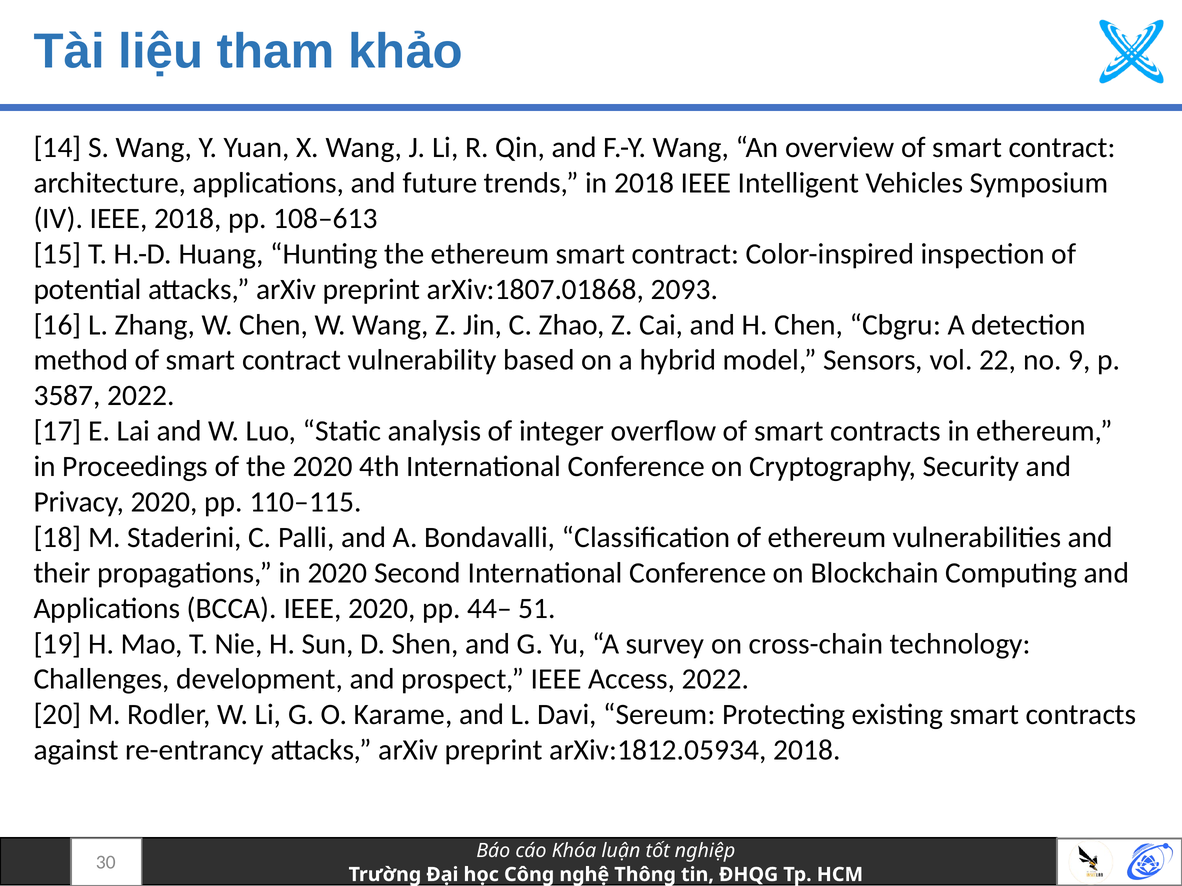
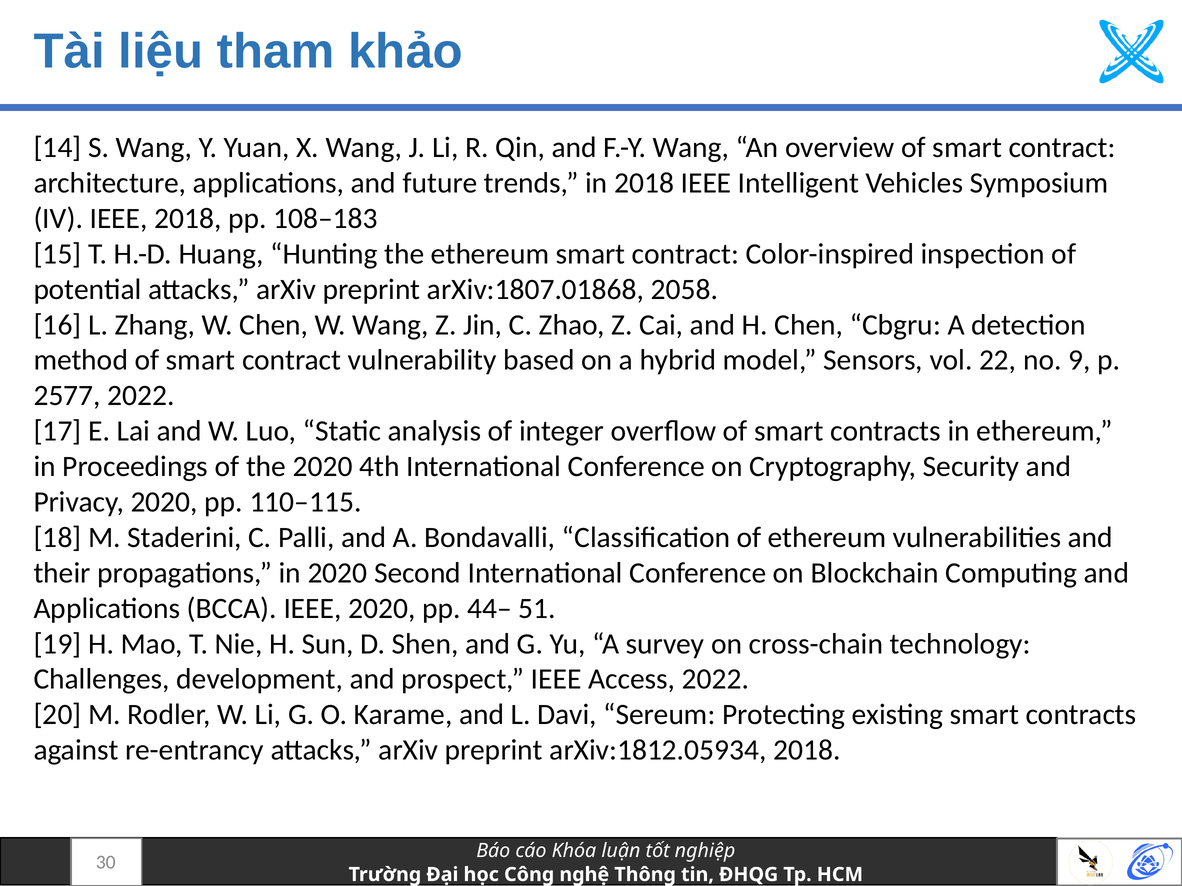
108–613: 108–613 -> 108–183
2093: 2093 -> 2058
3587: 3587 -> 2577
